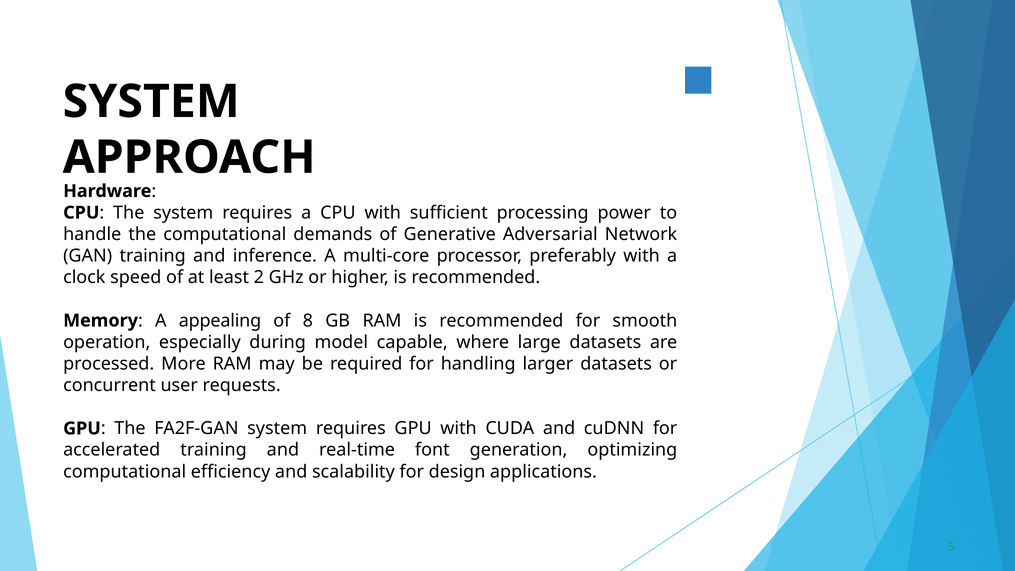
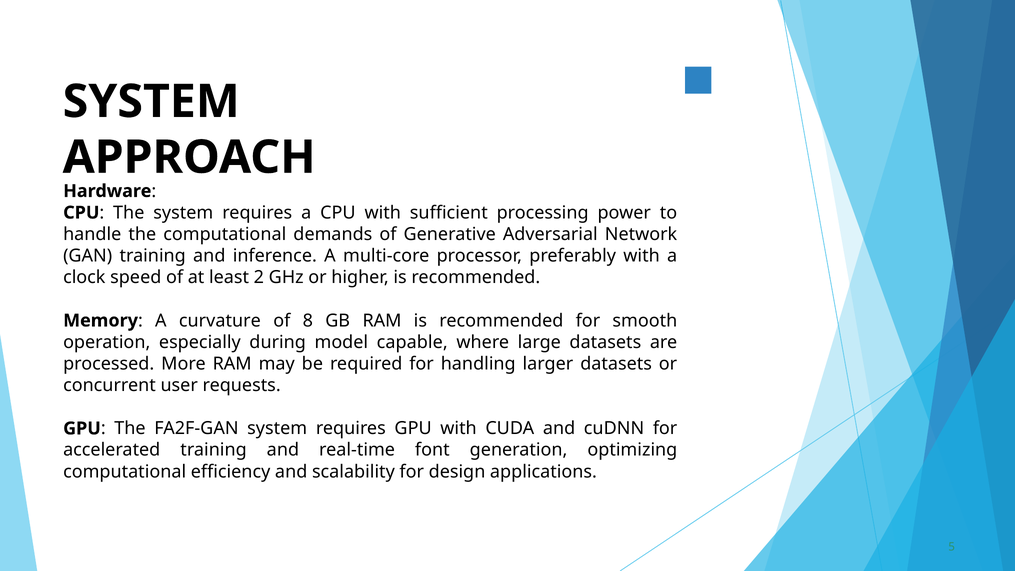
appealing: appealing -> curvature
